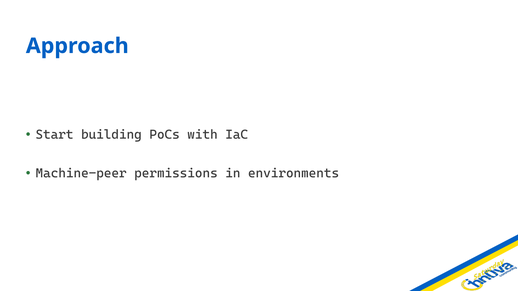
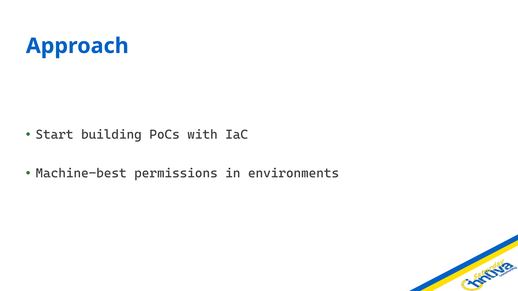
Machine-peer: Machine-peer -> Machine-best
